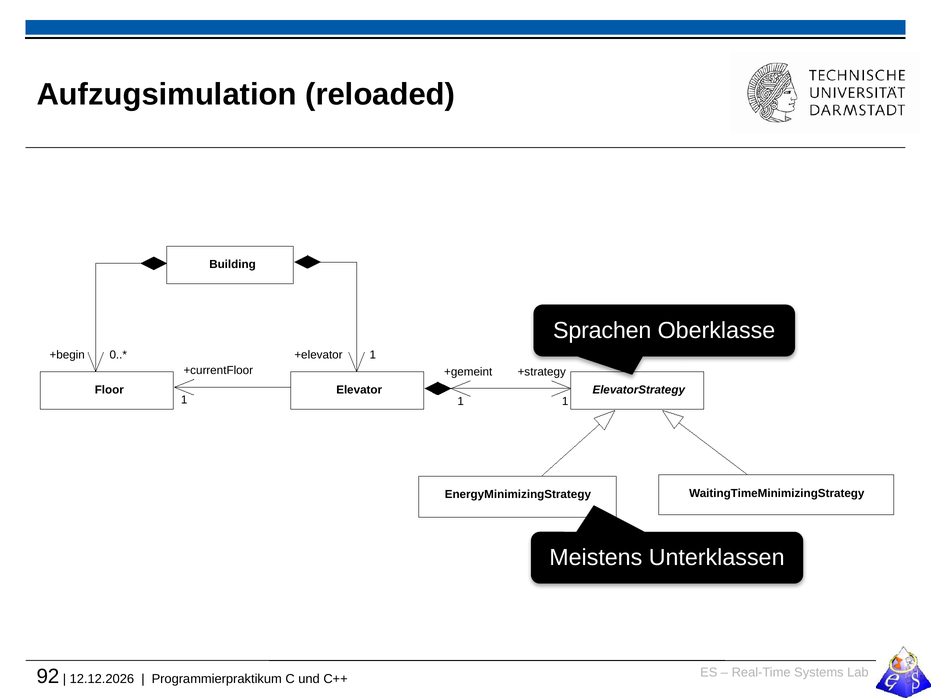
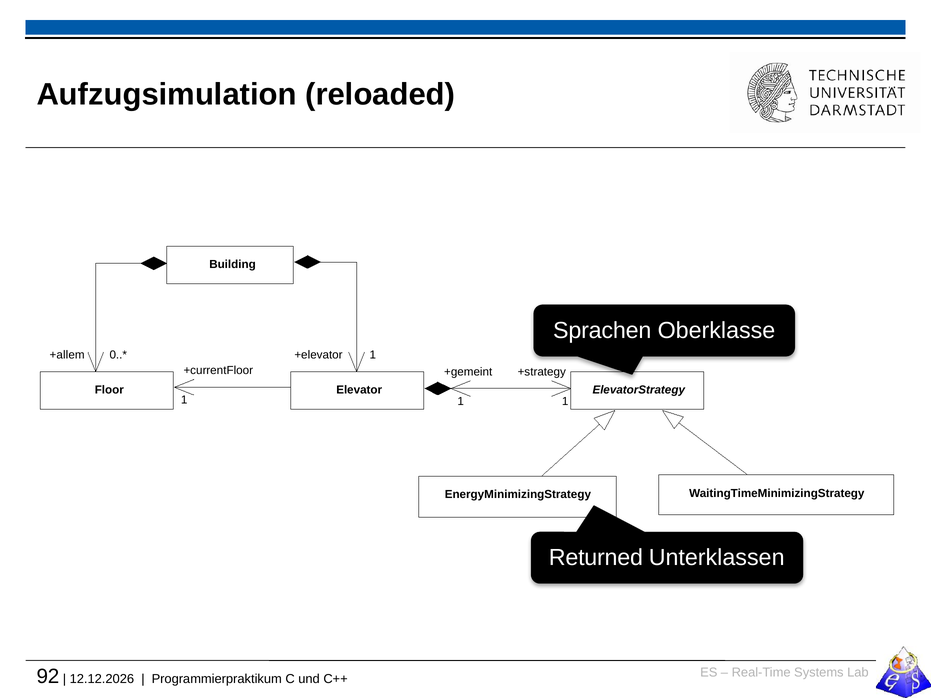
+begin: +begin -> +allem
Meistens: Meistens -> Returned
